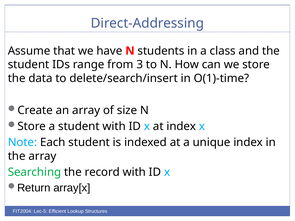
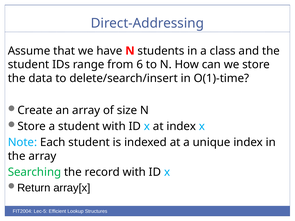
3: 3 -> 6
